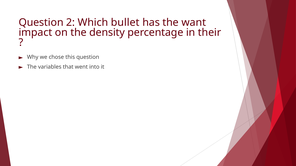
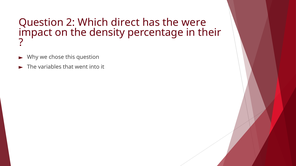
bullet: bullet -> direct
want: want -> were
